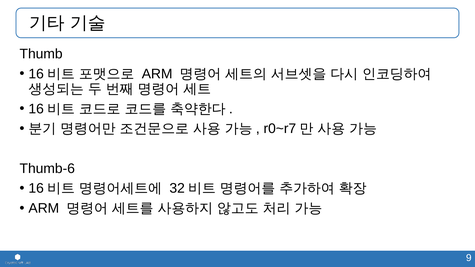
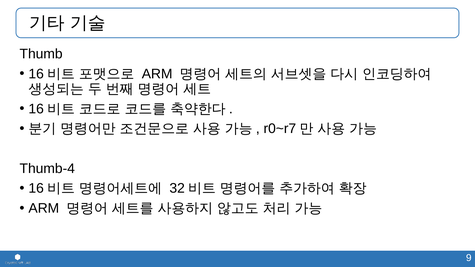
Thumb-6: Thumb-6 -> Thumb-4
